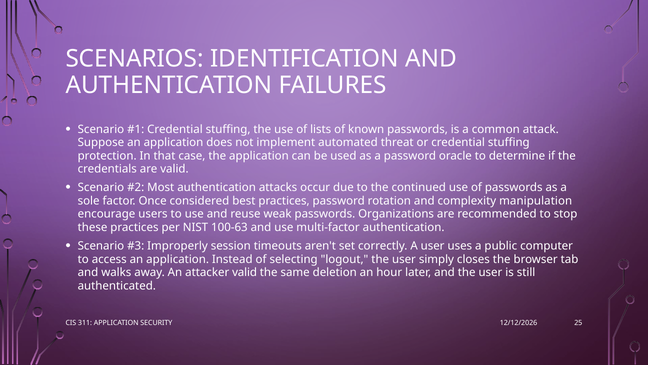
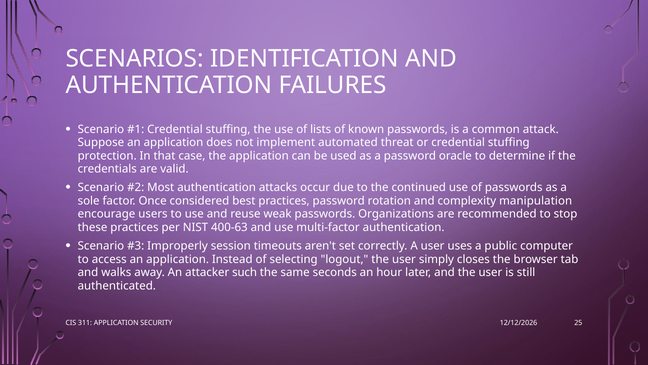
100-63: 100-63 -> 400-63
attacker valid: valid -> such
deletion: deletion -> seconds
